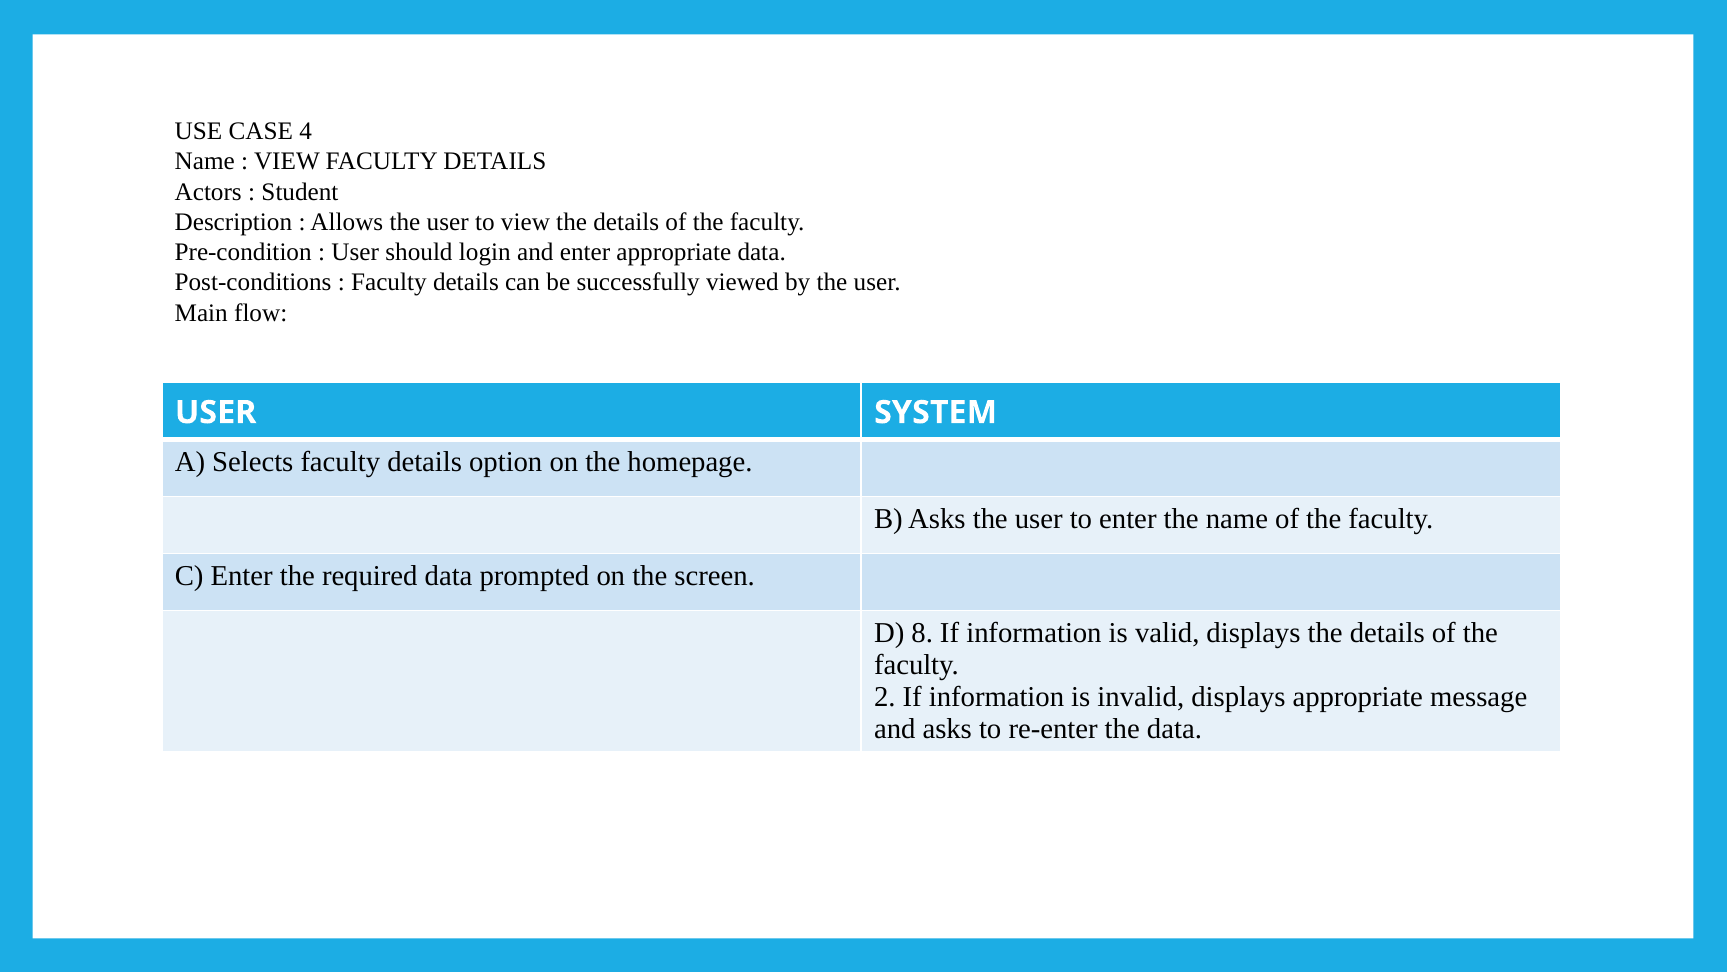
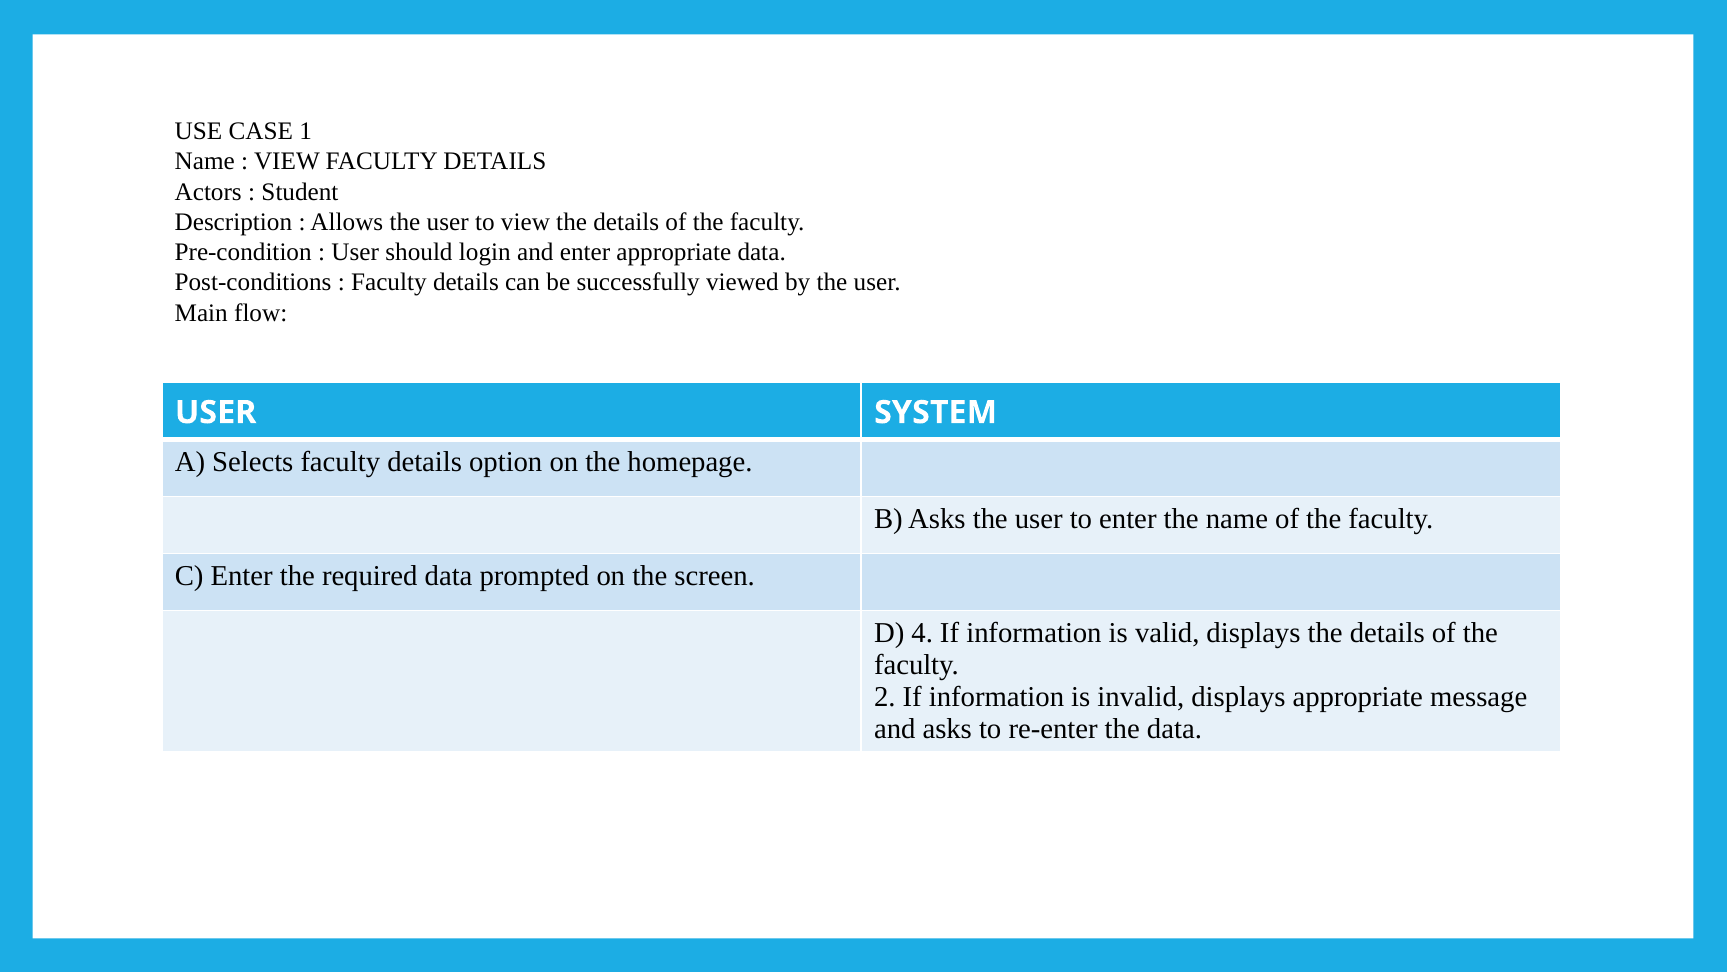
4: 4 -> 1
8: 8 -> 4
